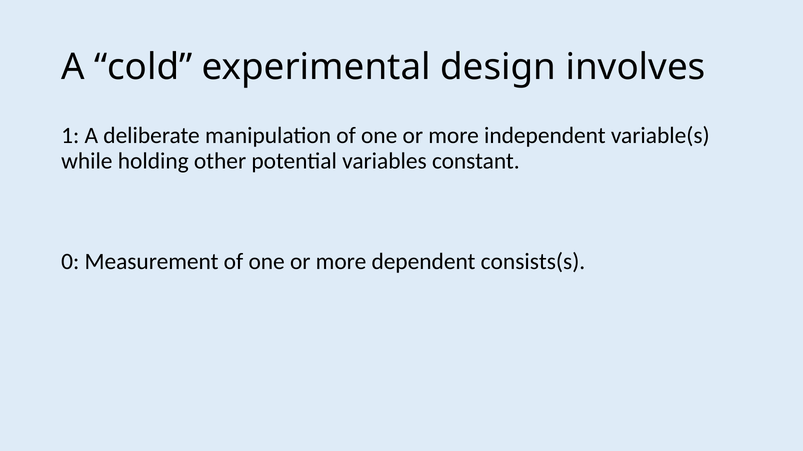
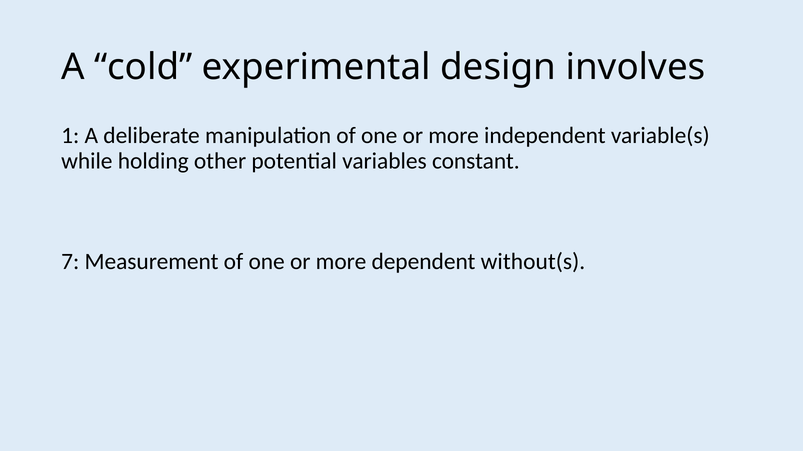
0: 0 -> 7
consists(s: consists(s -> without(s
